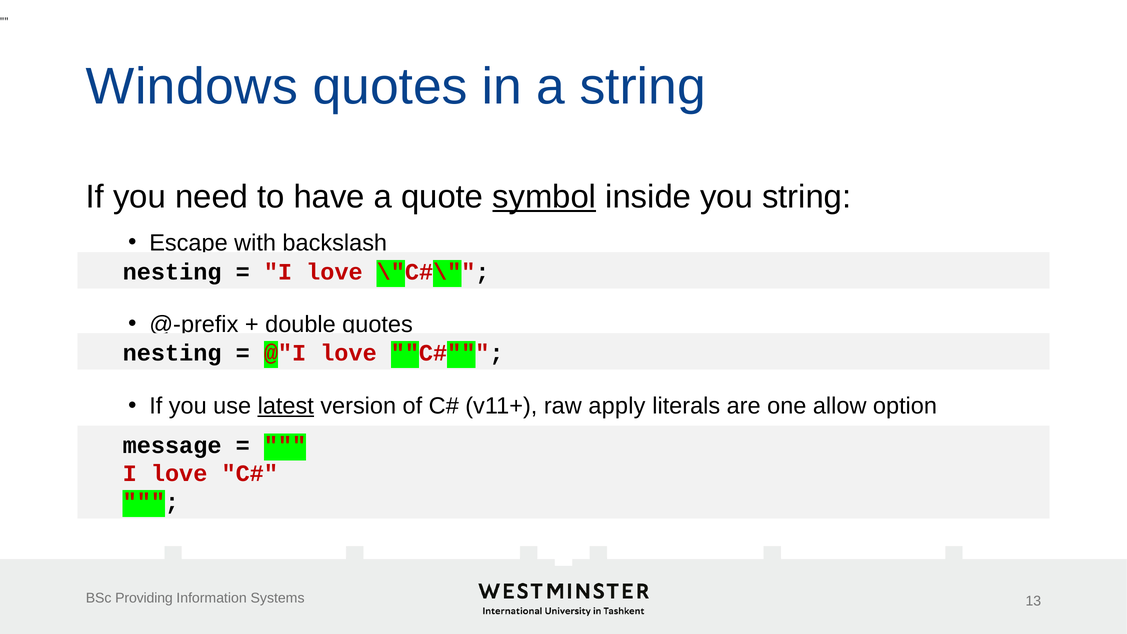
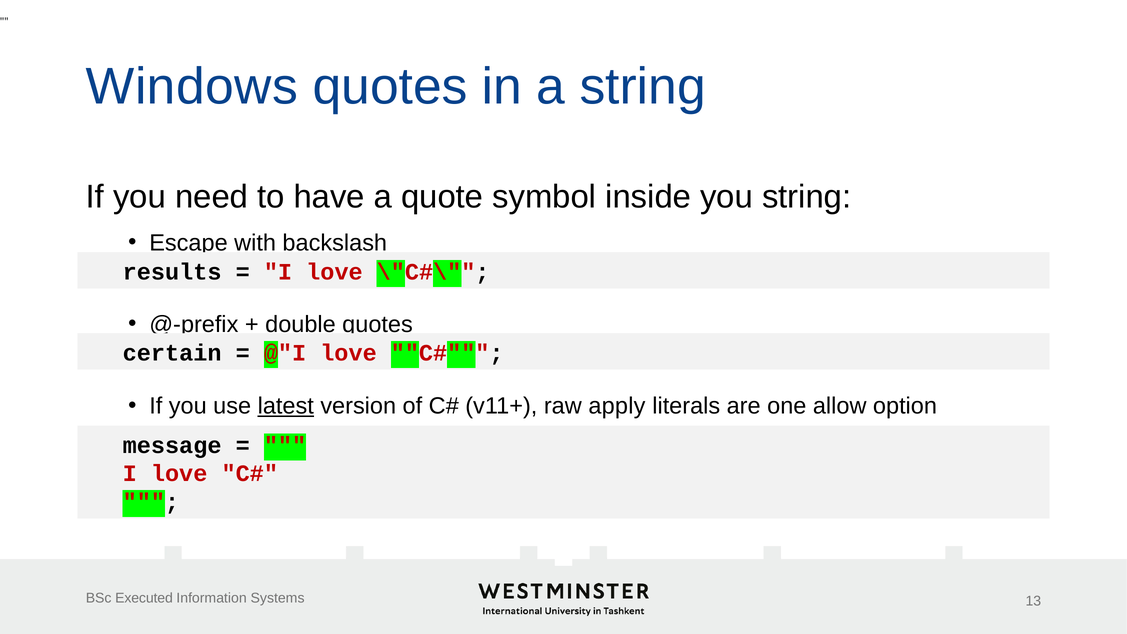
symbol underline: present -> none
nesting at (172, 272): nesting -> results
nesting at (172, 353): nesting -> certain
Providing: Providing -> Executed
